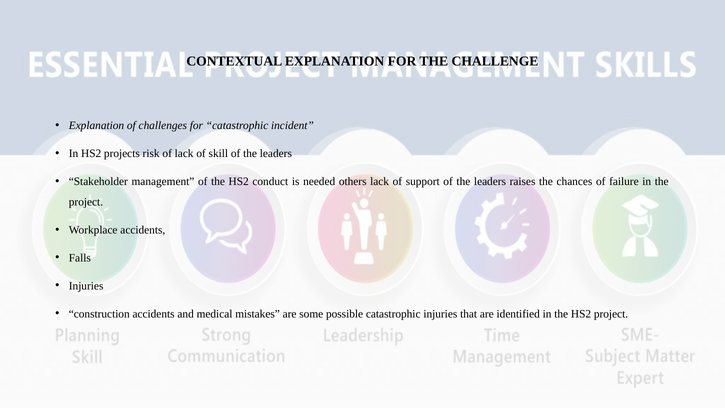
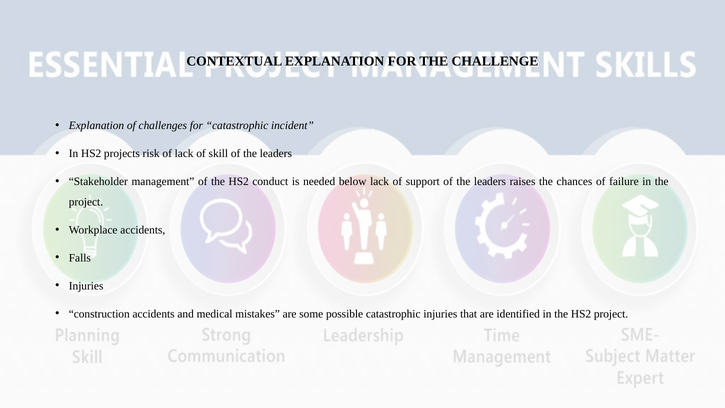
others: others -> below
